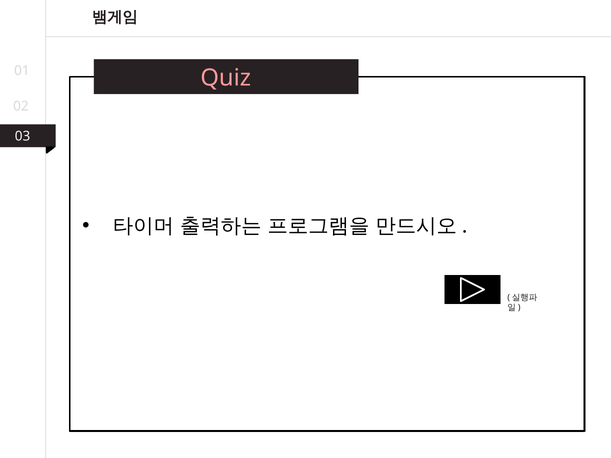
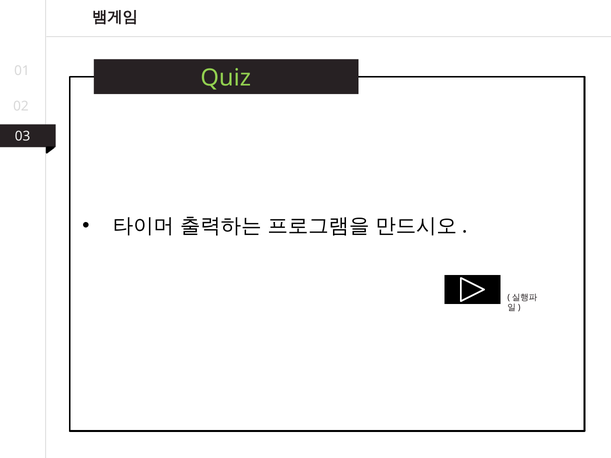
Quiz colour: pink -> light green
